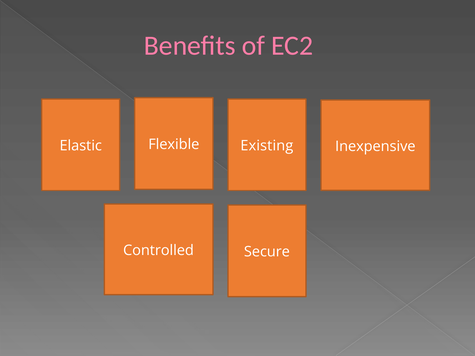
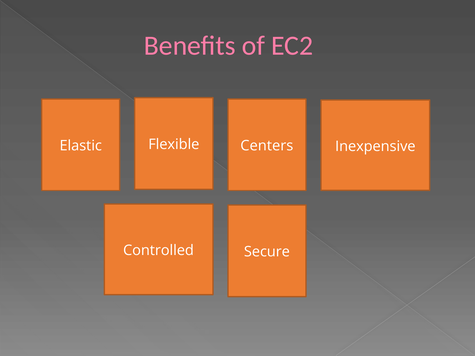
Existing: Existing -> Centers
